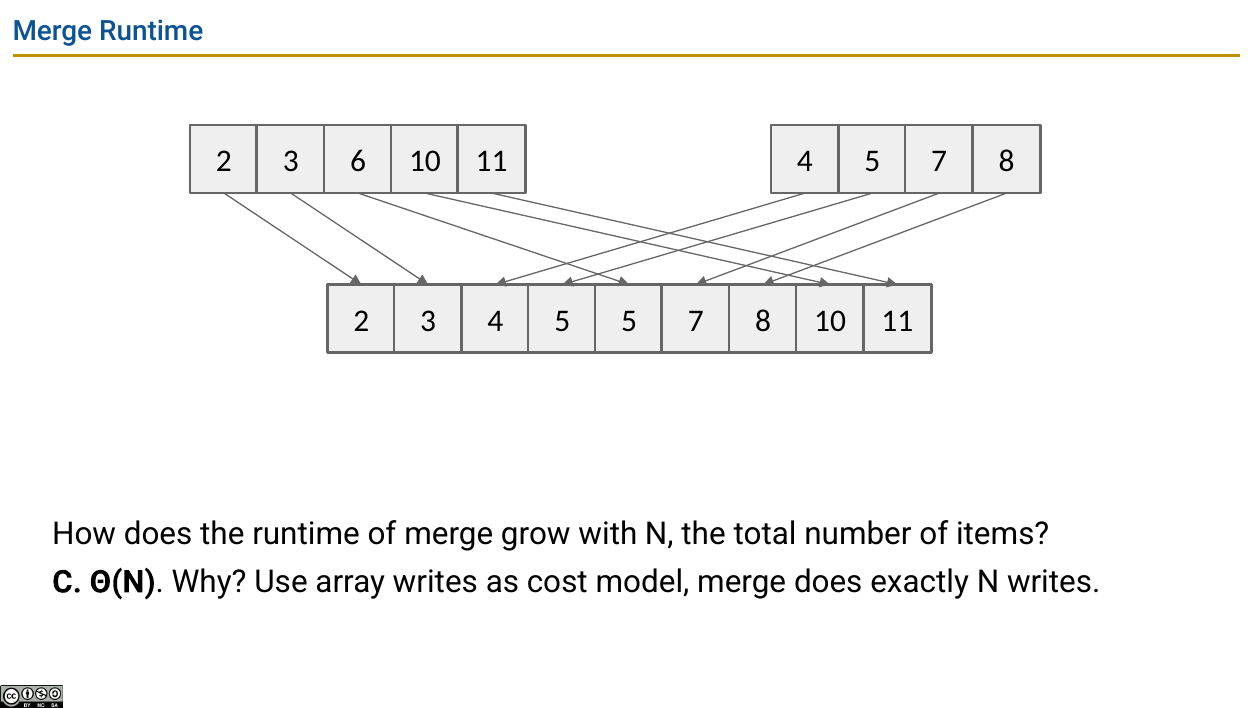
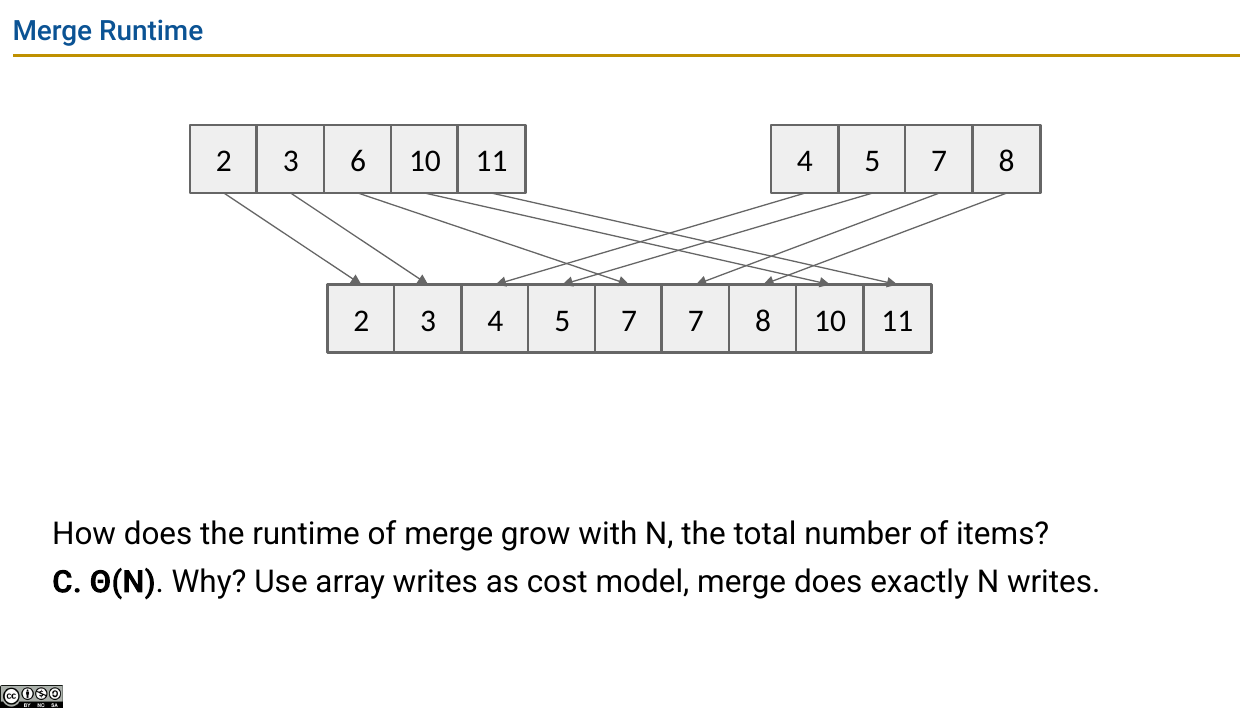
3 4 5 5: 5 -> 7
